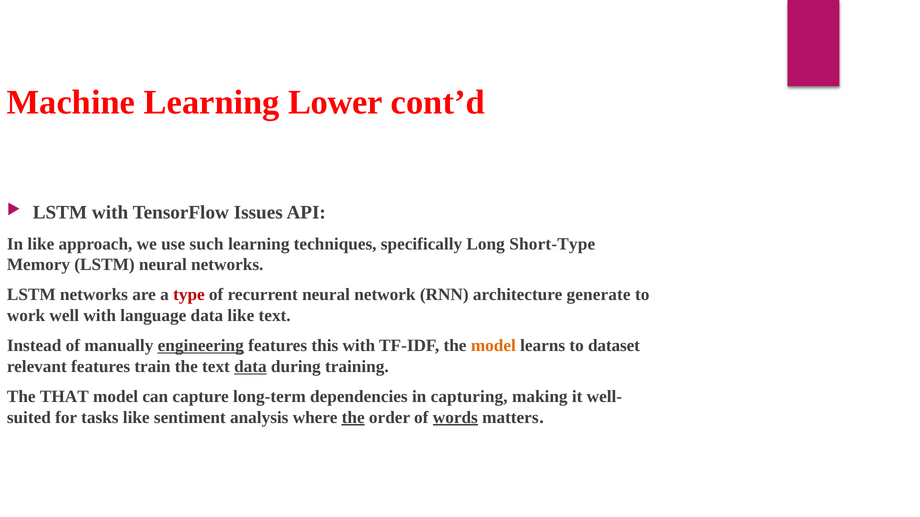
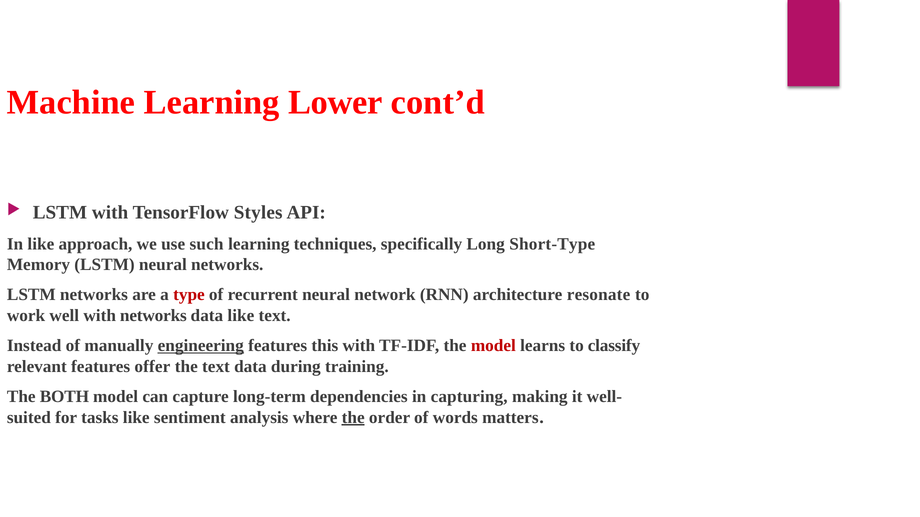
Issues: Issues -> Styles
generate: generate -> resonate
with language: language -> networks
model at (493, 346) colour: orange -> red
dataset: dataset -> classify
train: train -> offer
data at (250, 367) underline: present -> none
THAT: THAT -> BOTH
words underline: present -> none
